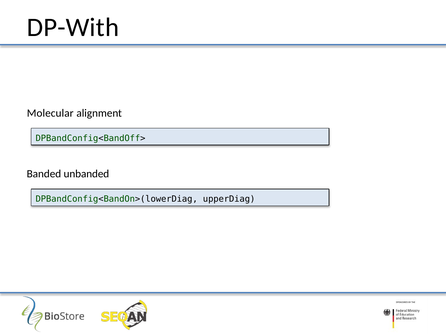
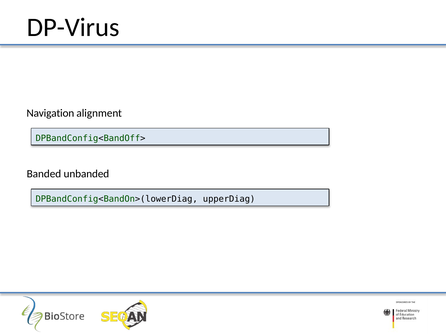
DP-With: DP-With -> DP-Virus
Molecular: Molecular -> Navigation
